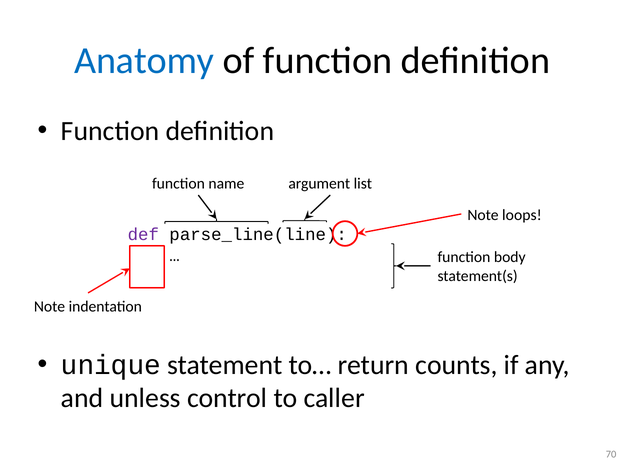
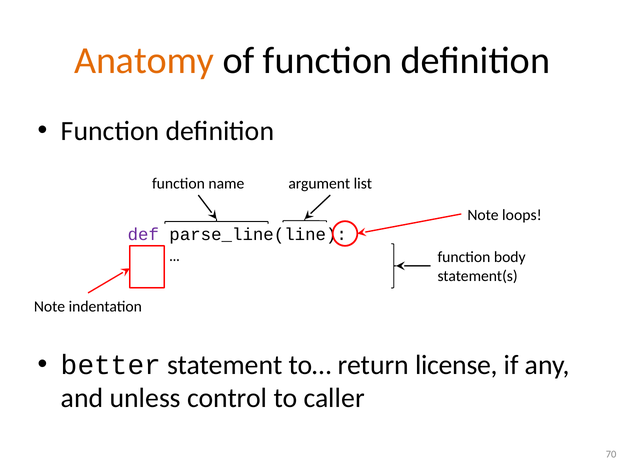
Anatomy colour: blue -> orange
unique: unique -> better
counts: counts -> license
